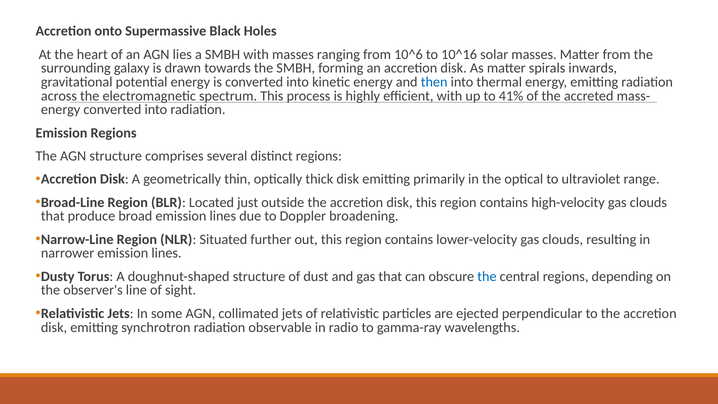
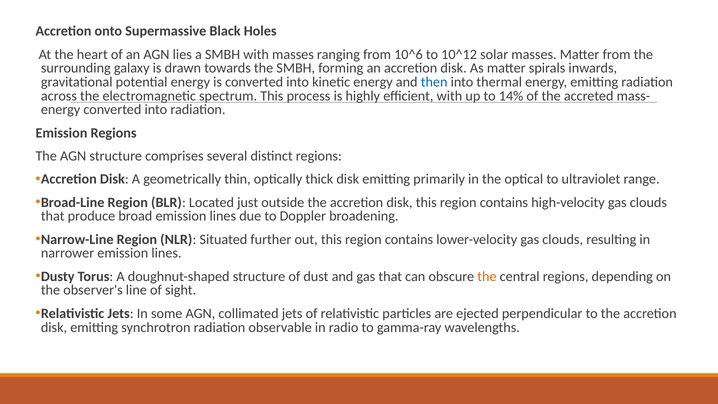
10^16: 10^16 -> 10^12
41%: 41% -> 14%
the at (487, 276) colour: blue -> orange
